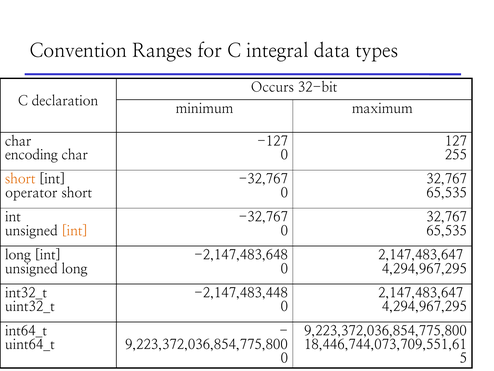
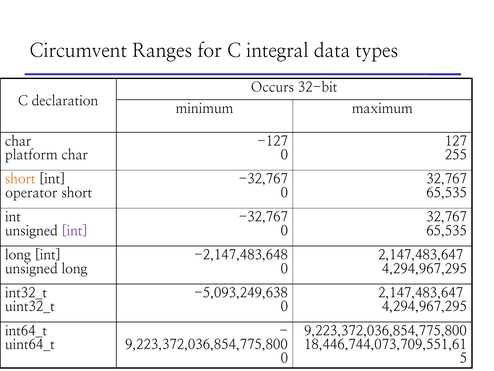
Convention: Convention -> Circumvent
encoding: encoding -> platform
int at (75, 231) colour: orange -> purple
-2,147,483,448: -2,147,483,448 -> -5,093,249,638
